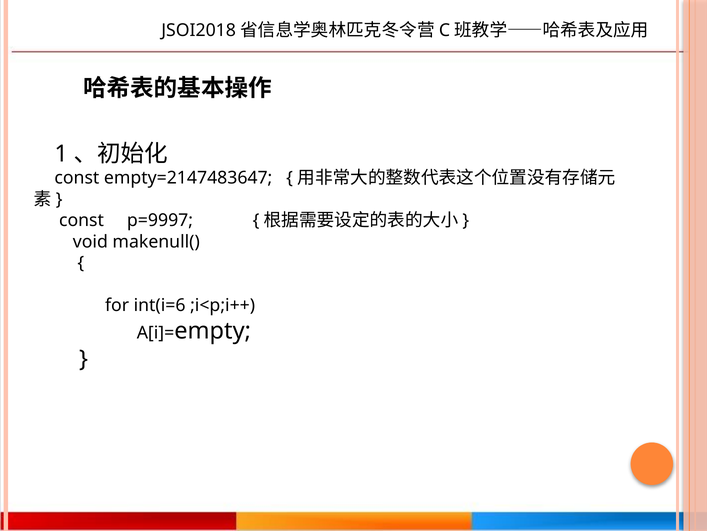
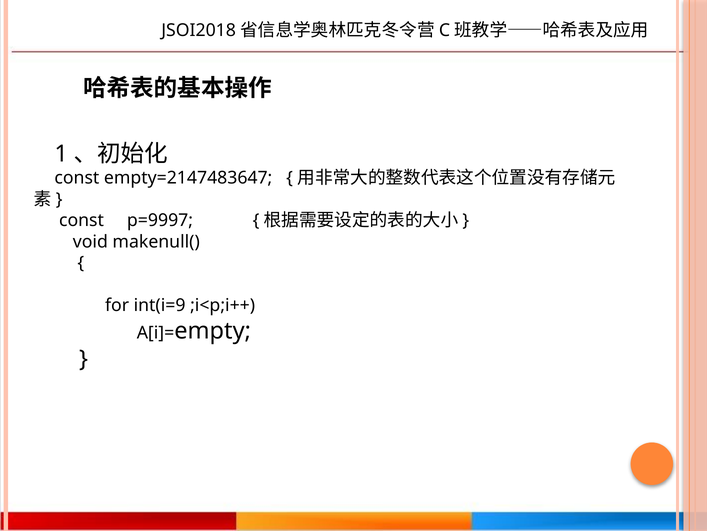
int(i=6: int(i=6 -> int(i=9
